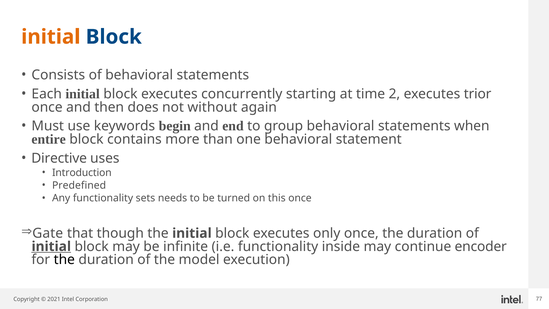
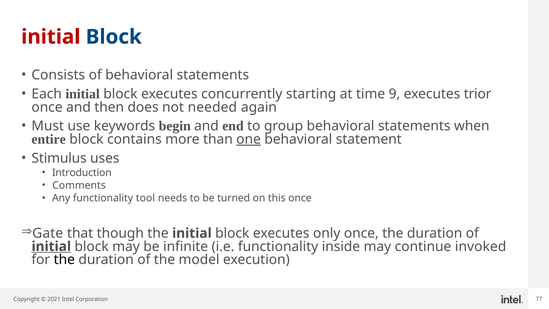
initial at (51, 37) colour: orange -> red
2: 2 -> 9
without: without -> needed
one underline: none -> present
Directive: Directive -> Stimulus
Predefined: Predefined -> Comments
sets: sets -> tool
encoder: encoder -> invoked
